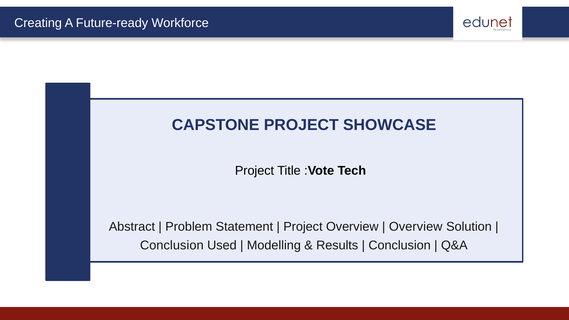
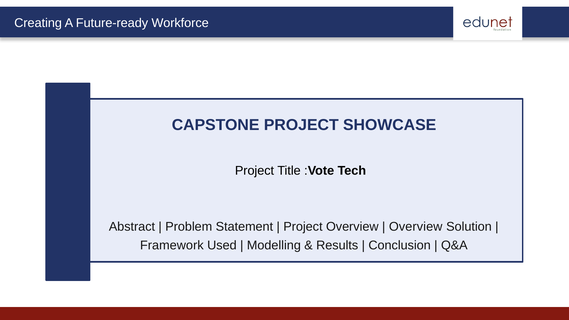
Conclusion at (172, 245): Conclusion -> Framework
